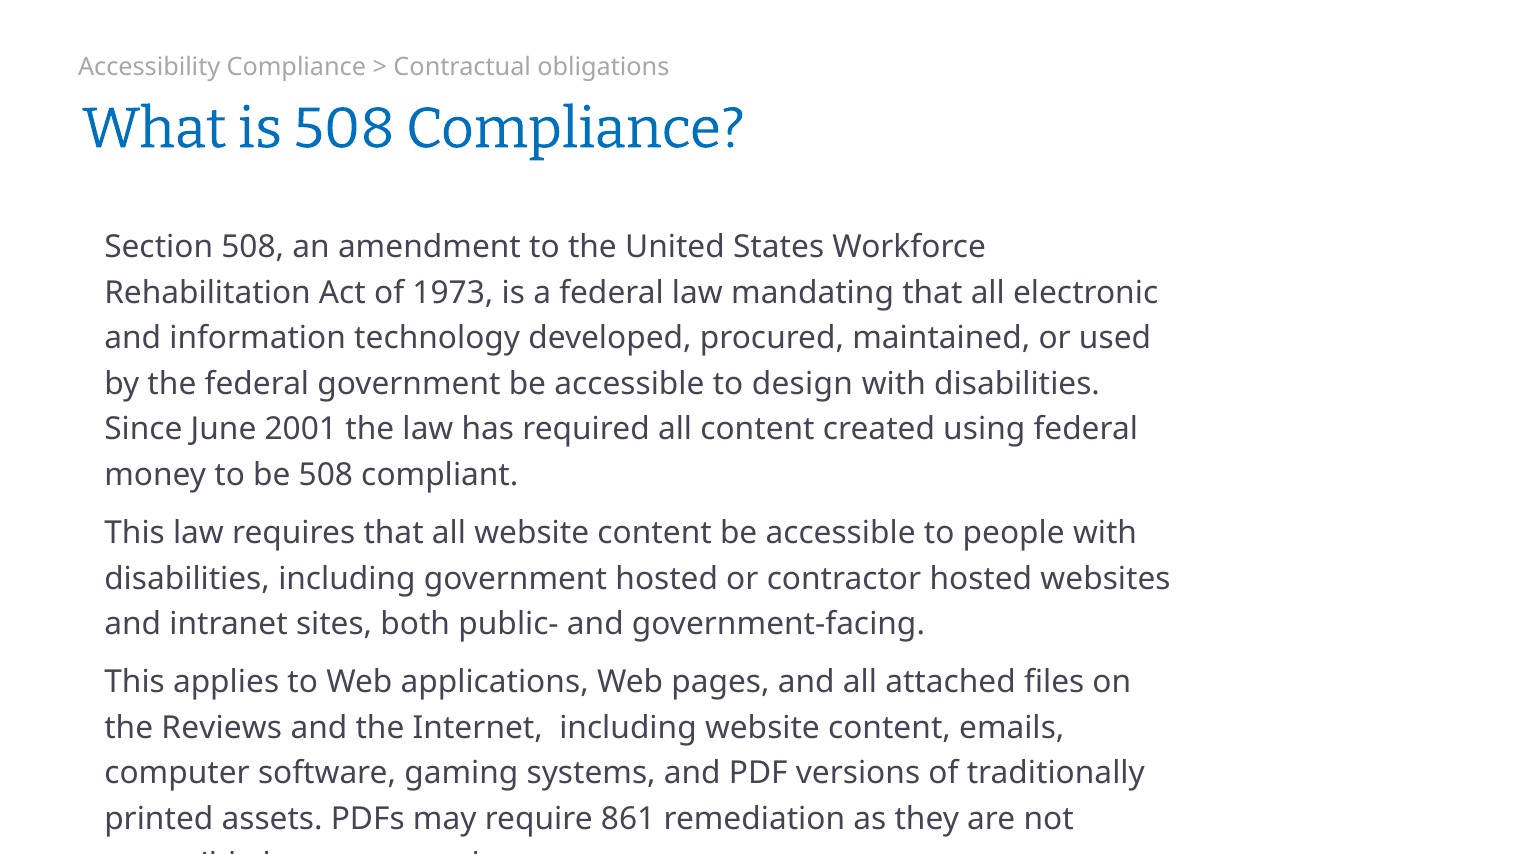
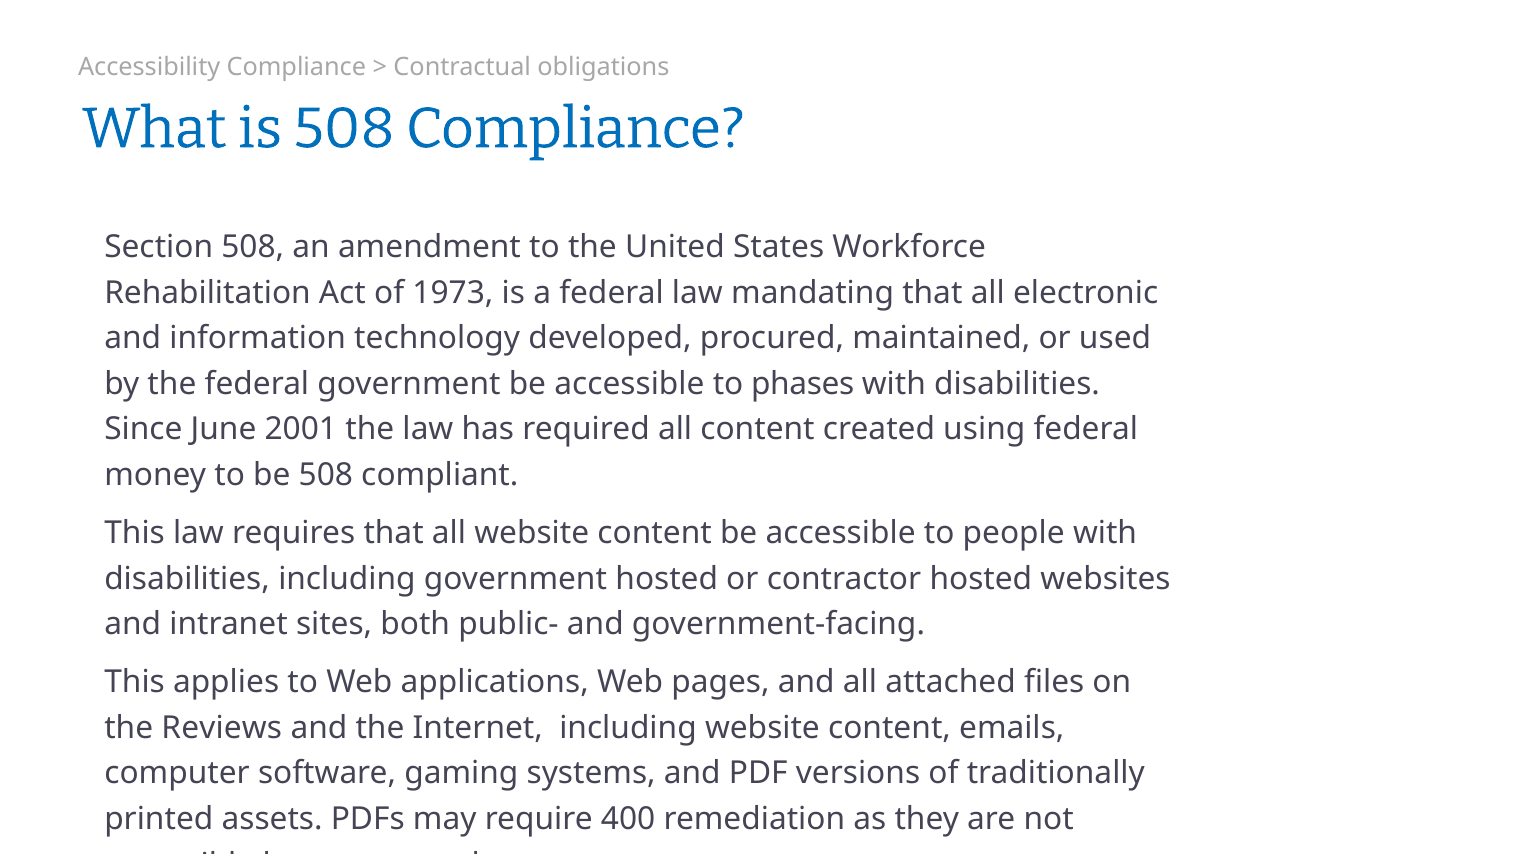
design: design -> phases
861: 861 -> 400
